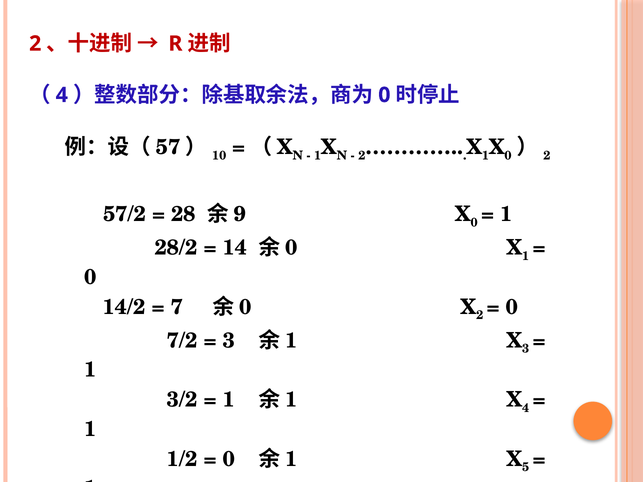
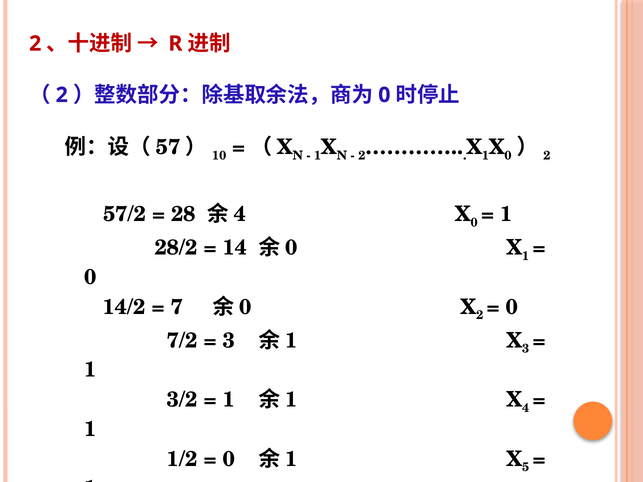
4 at (62, 95): 4 -> 2
9 at (240, 214): 9 -> 4
